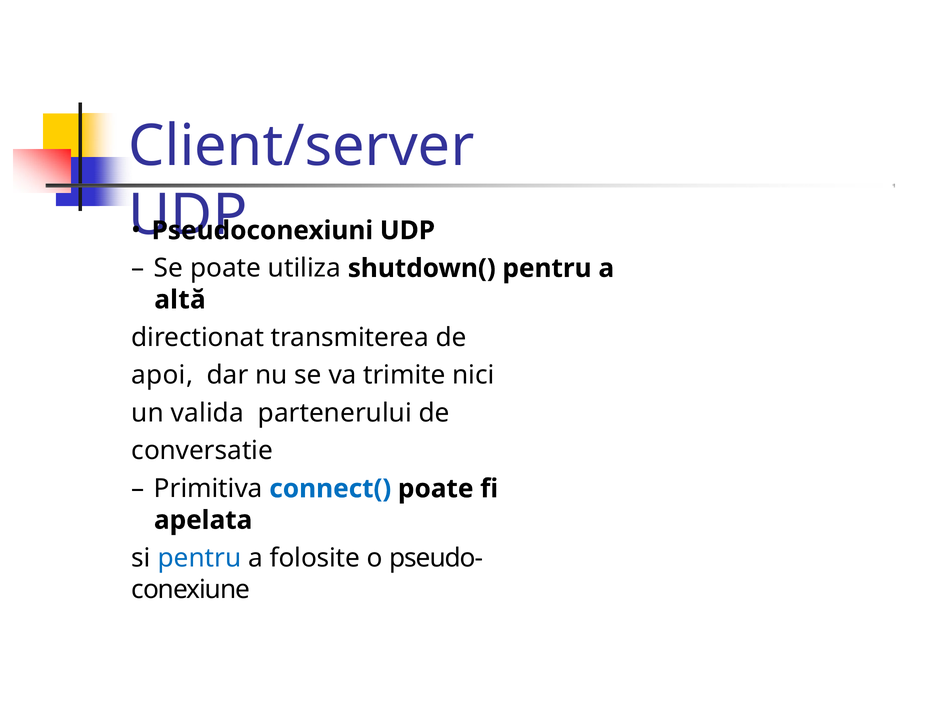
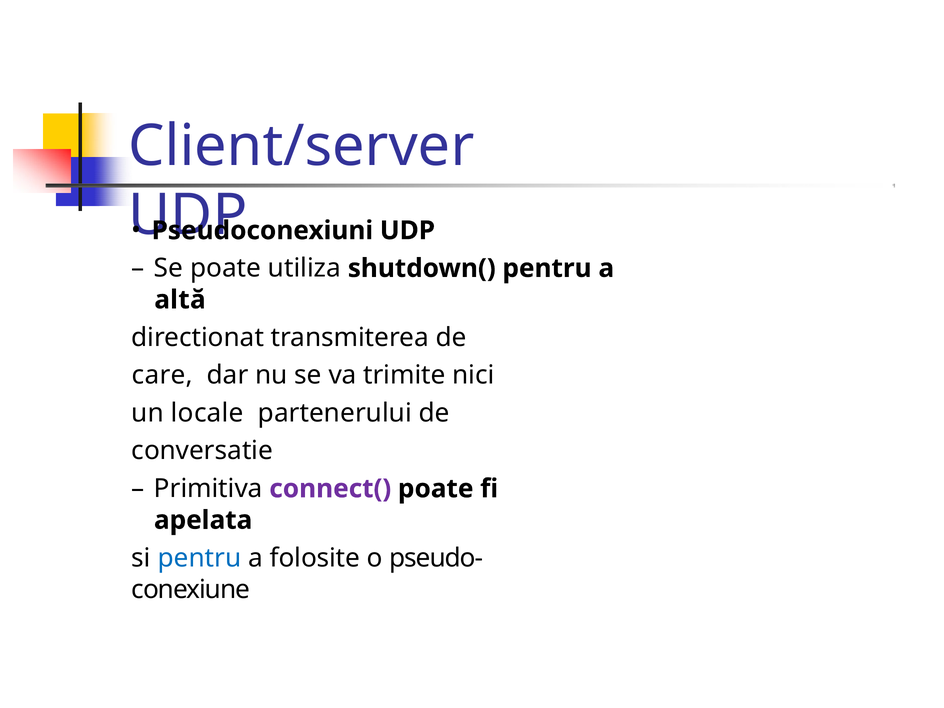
apoi: apoi -> care
valida: valida -> locale
connect( colour: blue -> purple
